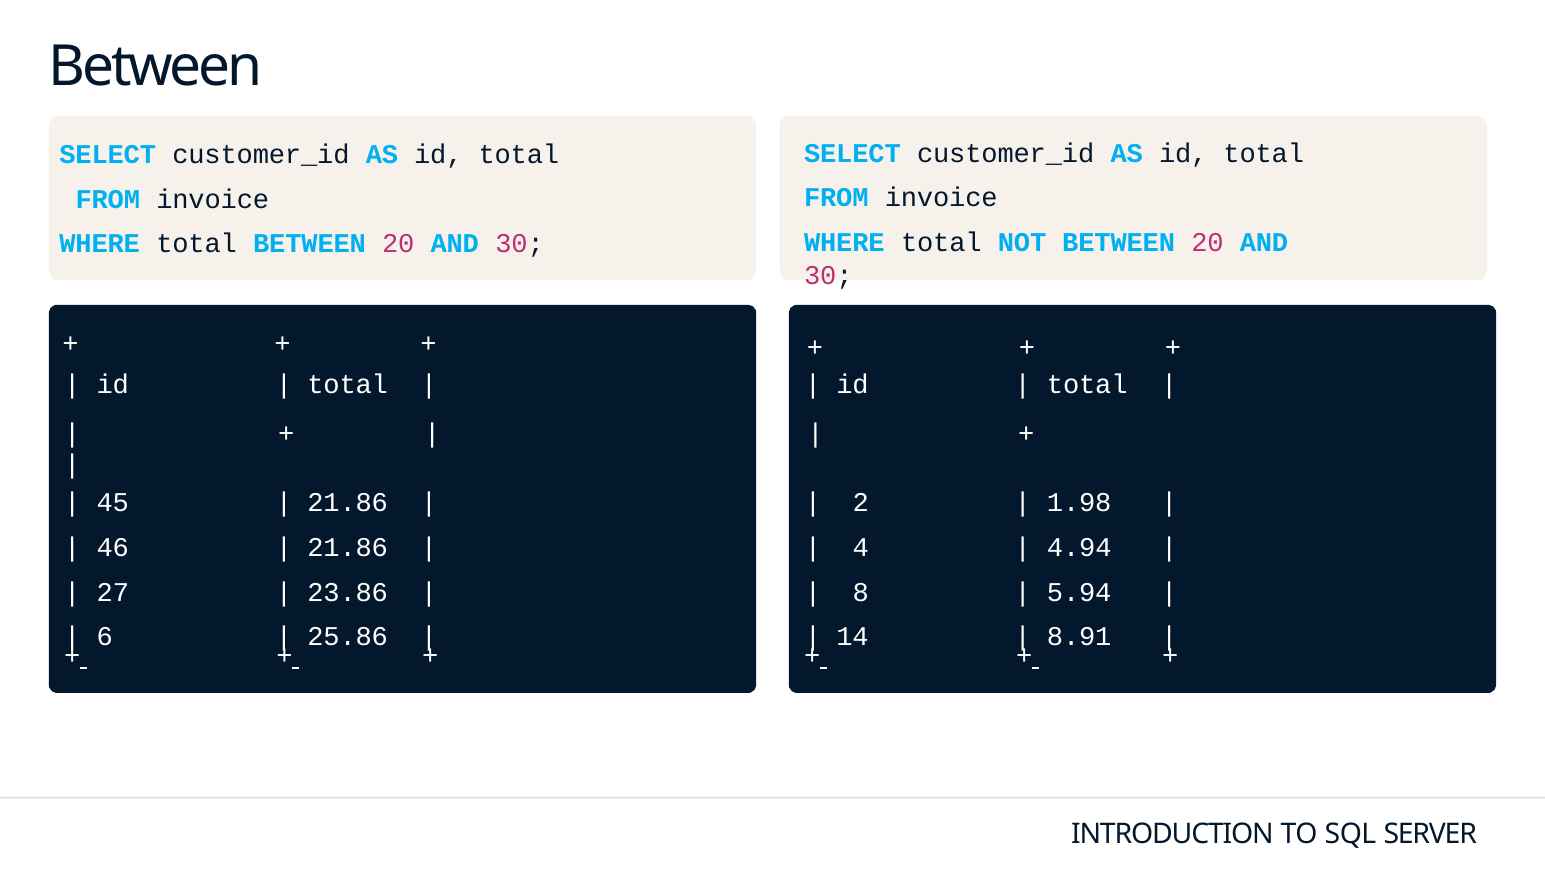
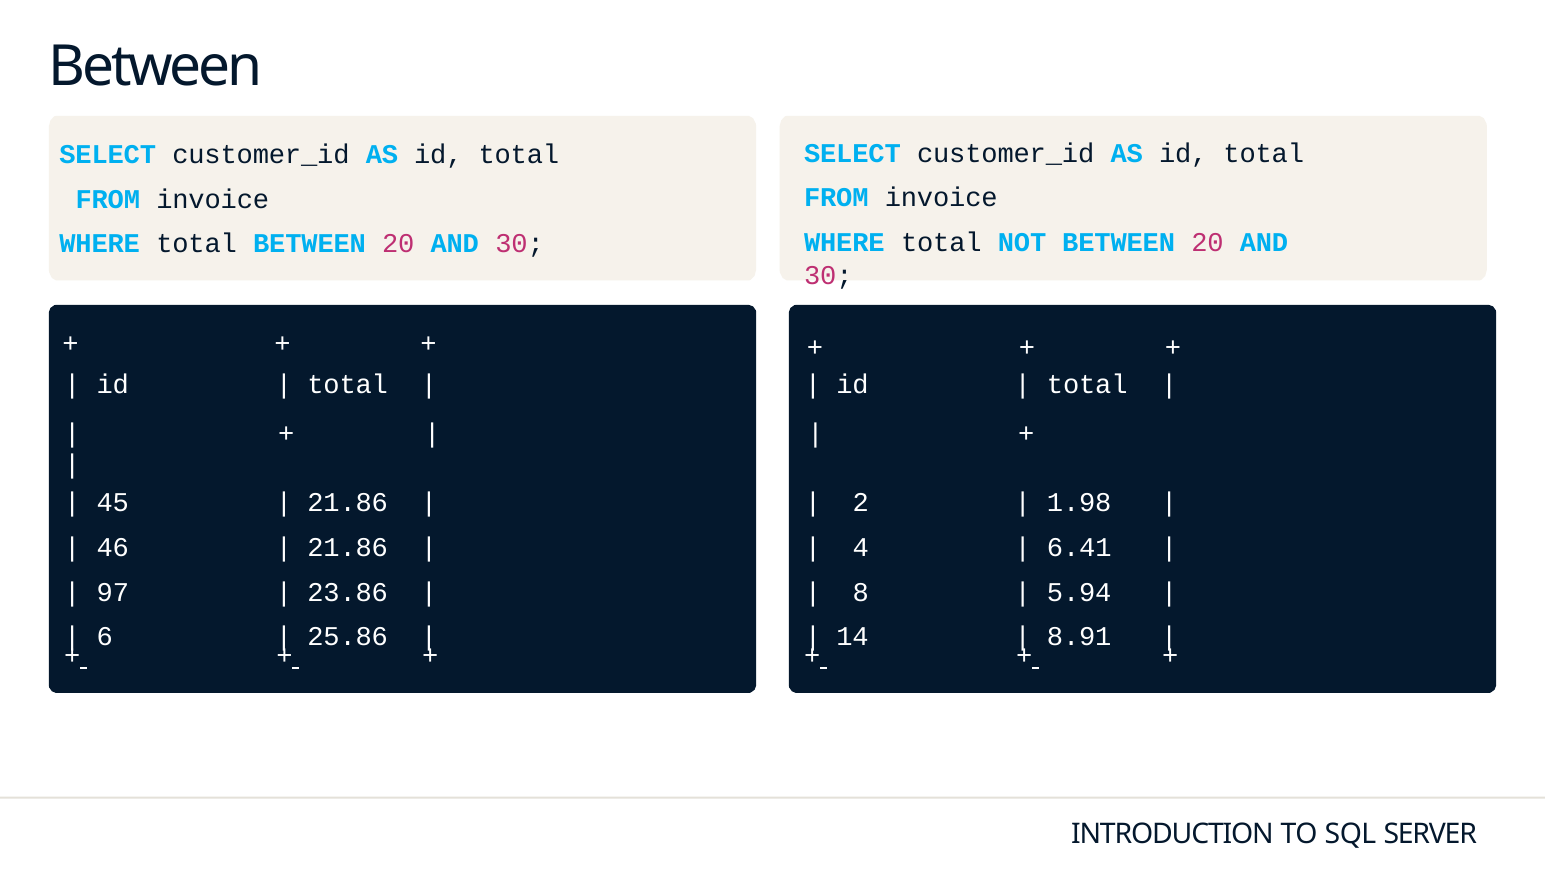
4.94: 4.94 -> 6.41
27: 27 -> 97
